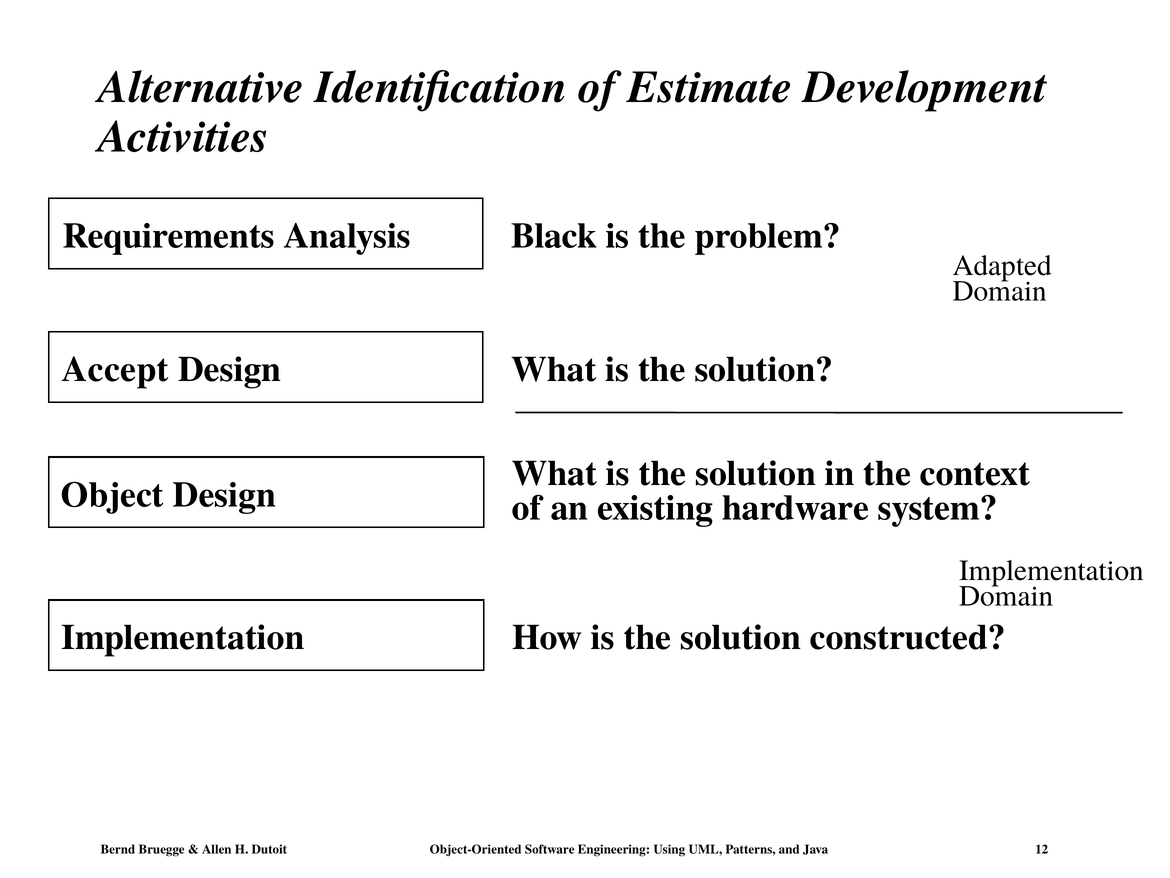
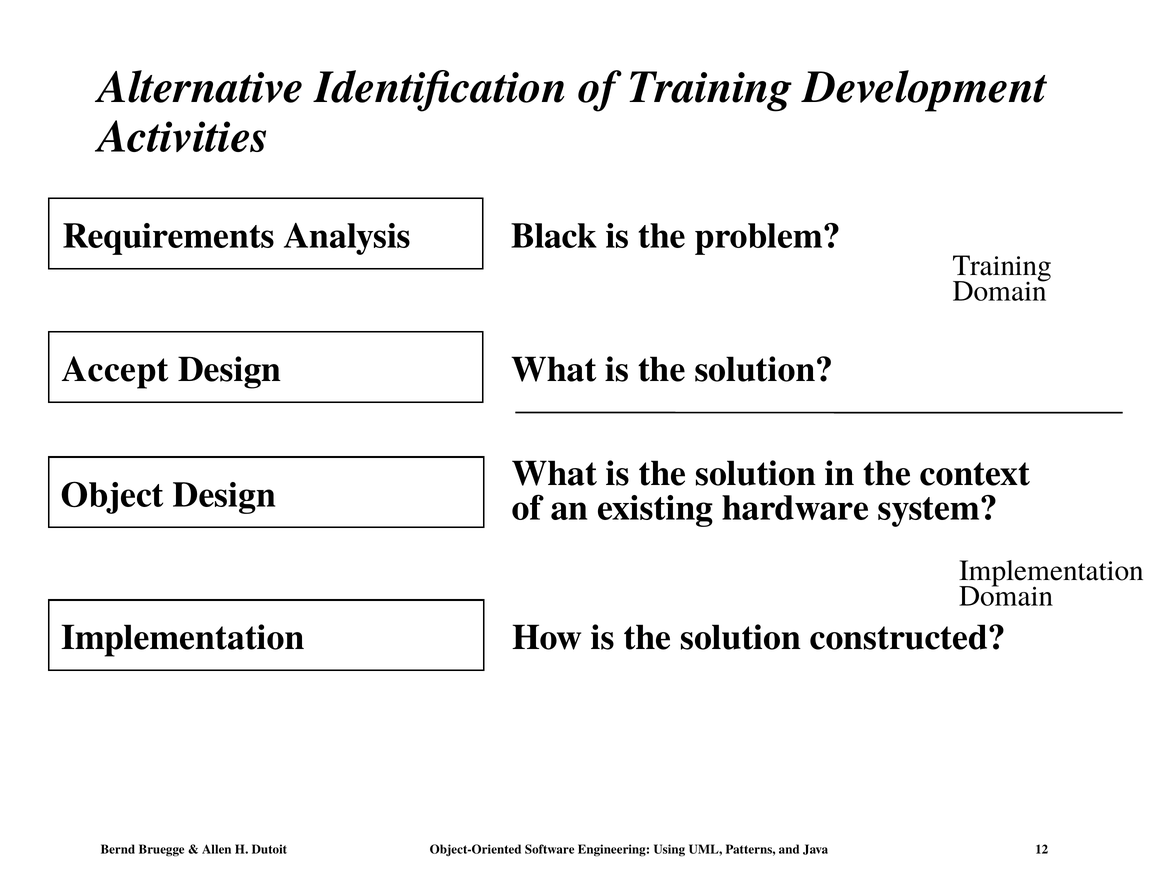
of Estimate: Estimate -> Training
Adapted at (1002, 265): Adapted -> Training
